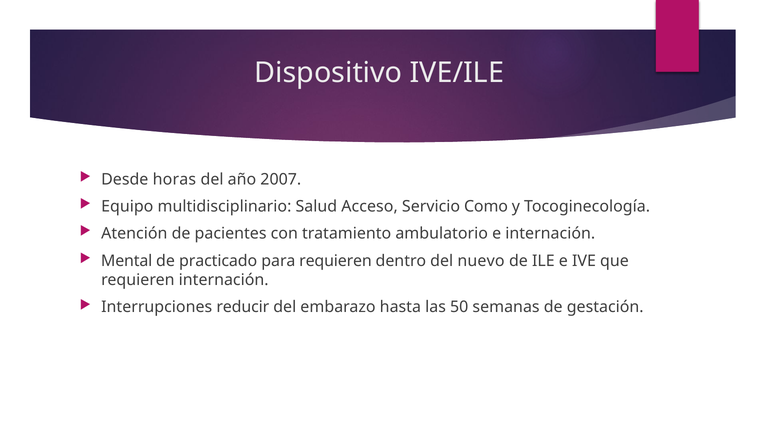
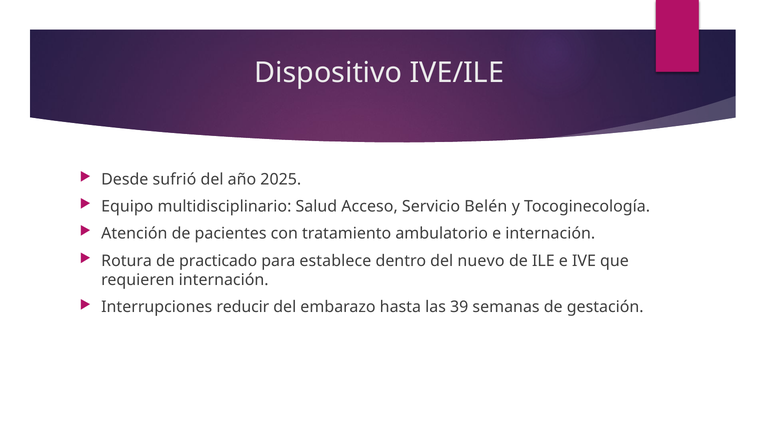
horas: horas -> sufrió
2007: 2007 -> 2025
Como: Como -> Belén
Mental: Mental -> Rotura
para requieren: requieren -> establece
50: 50 -> 39
